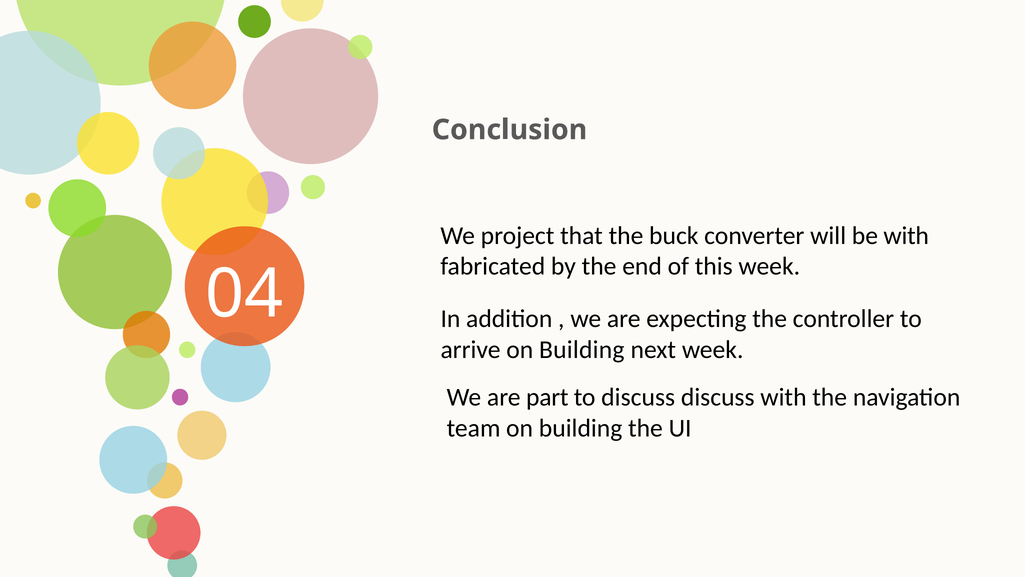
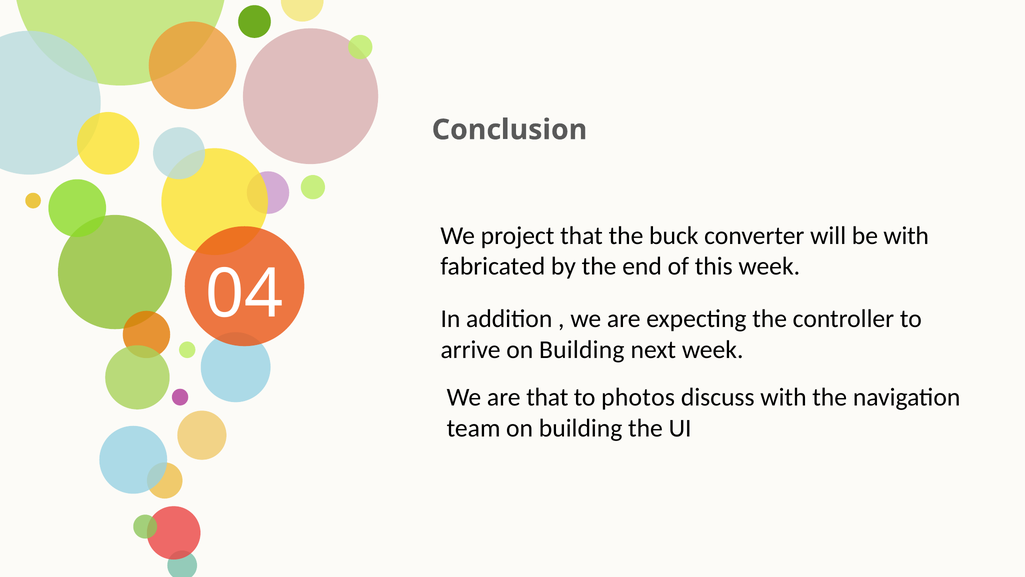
are part: part -> that
to discuss: discuss -> photos
